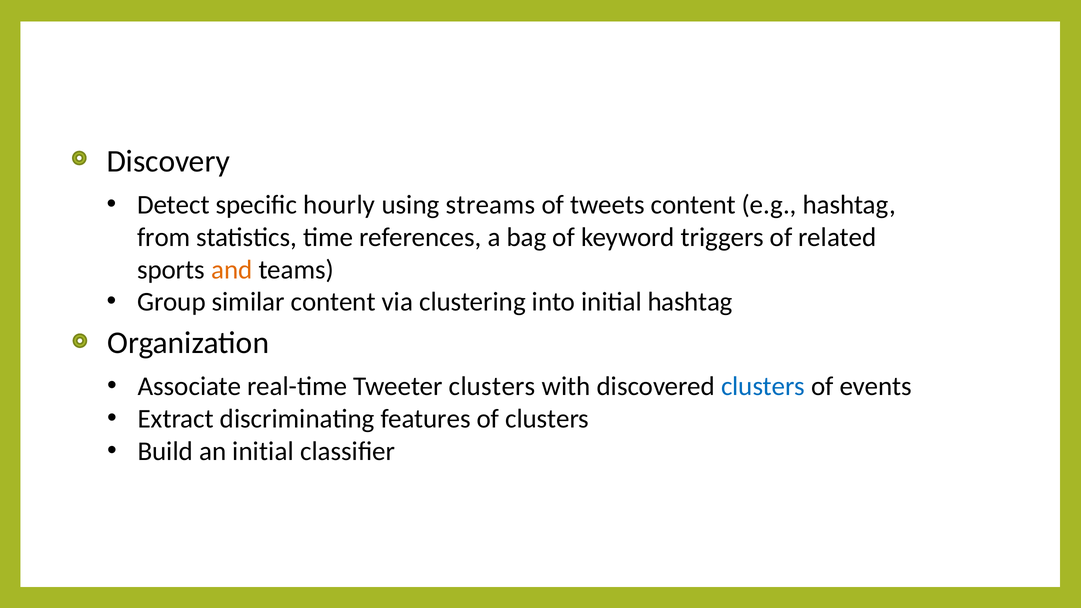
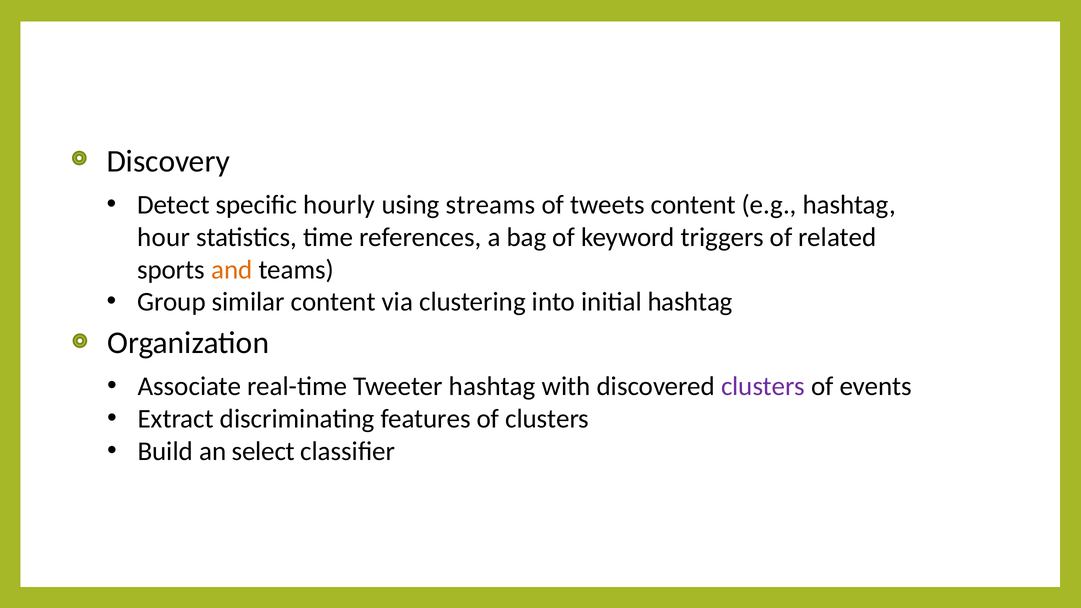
from: from -> hour
Tweeter clusters: clusters -> hashtag
clusters at (763, 386) colour: blue -> purple
an initial: initial -> select
